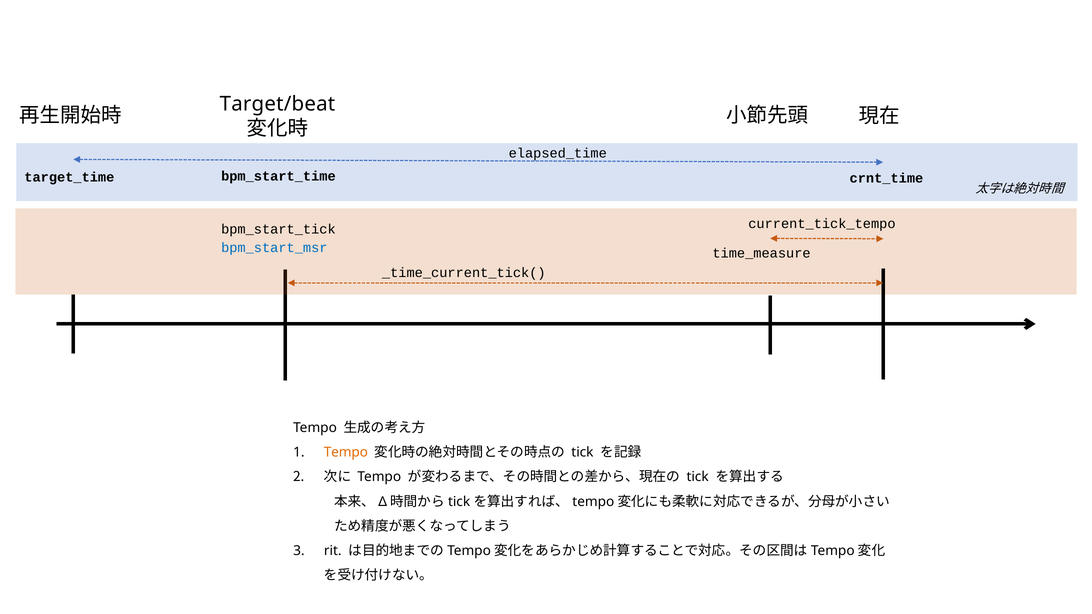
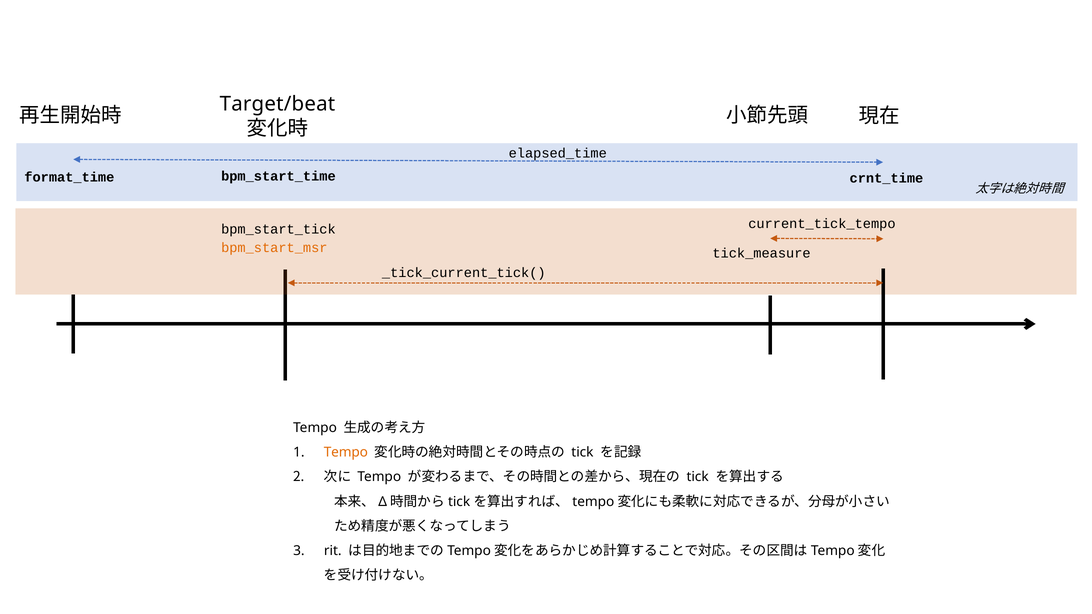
target_time: target_time -> format_time
bpm_start_msr colour: blue -> orange
time_measure: time_measure -> tick_measure
_time_current_tick(: _time_current_tick( -> _tick_current_tick(
